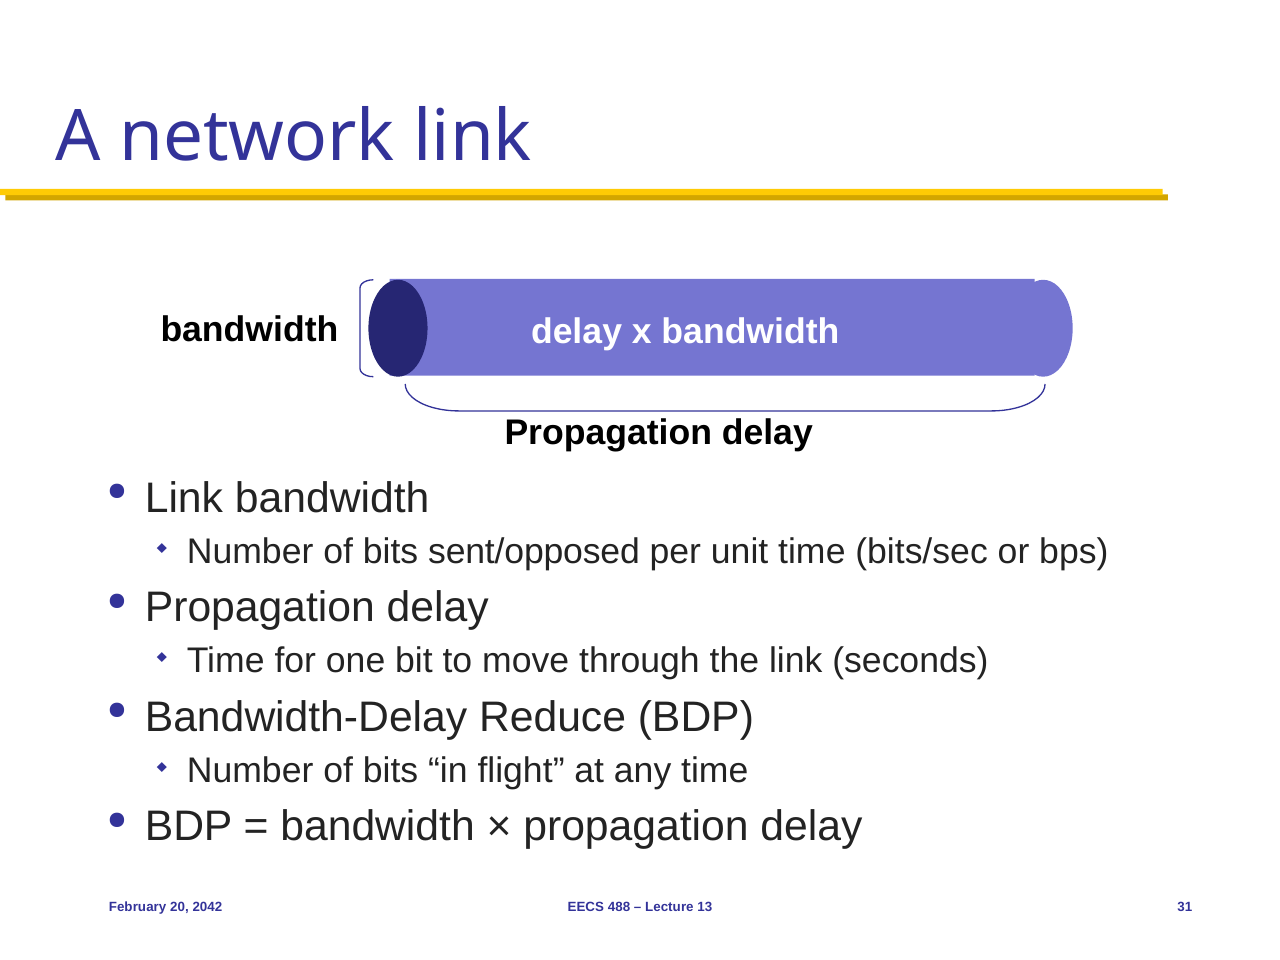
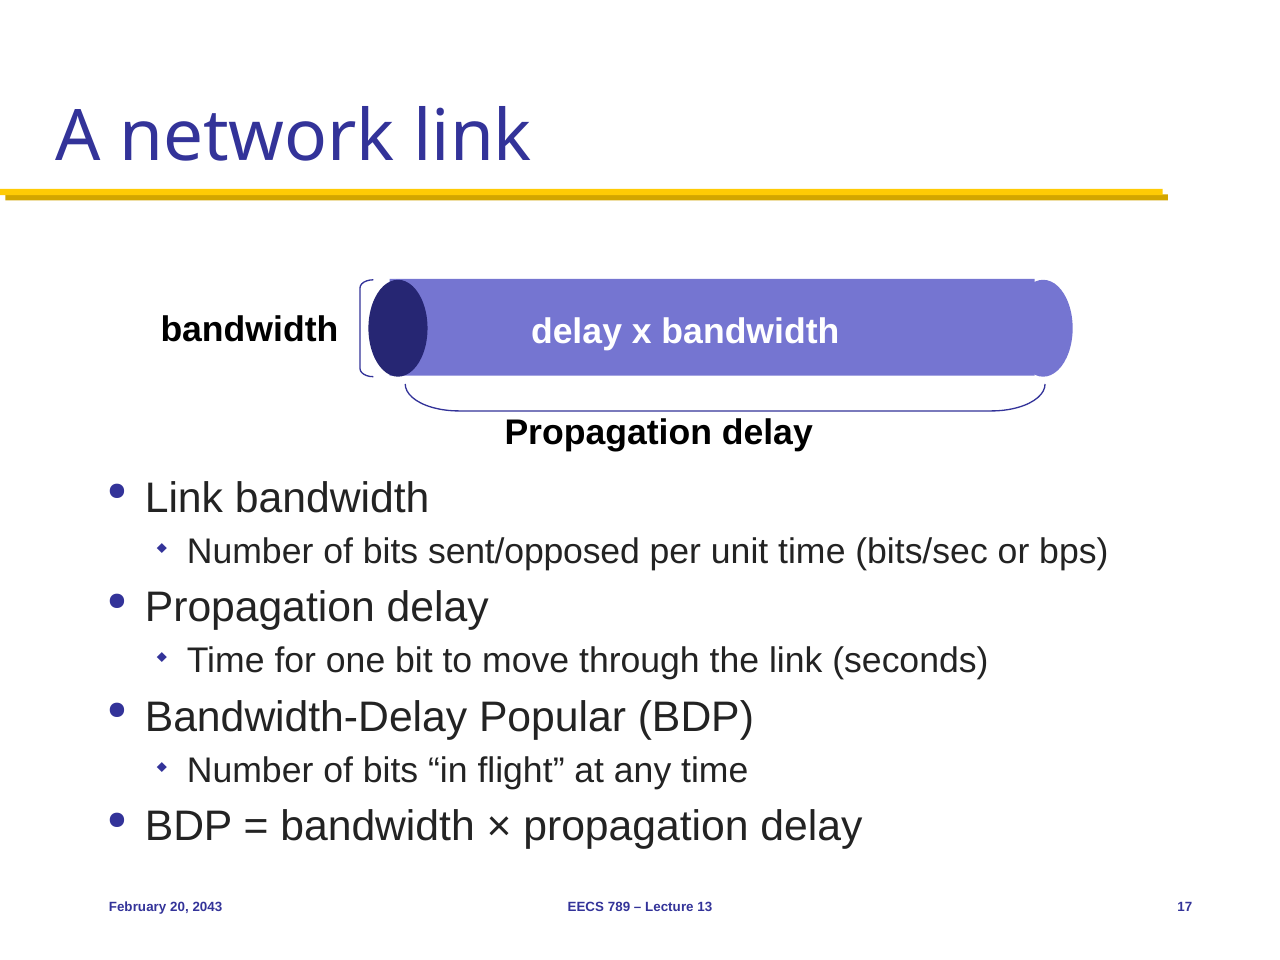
Reduce: Reduce -> Popular
2042: 2042 -> 2043
488: 488 -> 789
31: 31 -> 17
